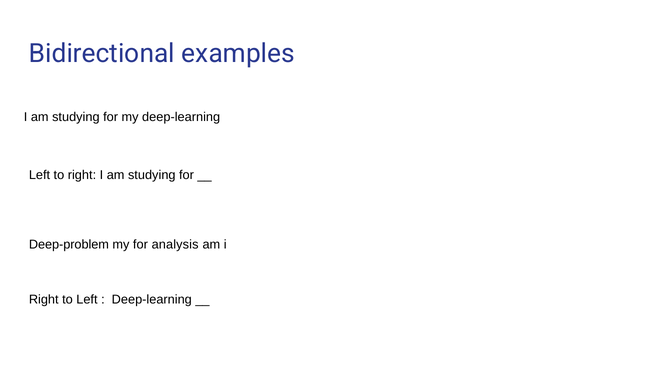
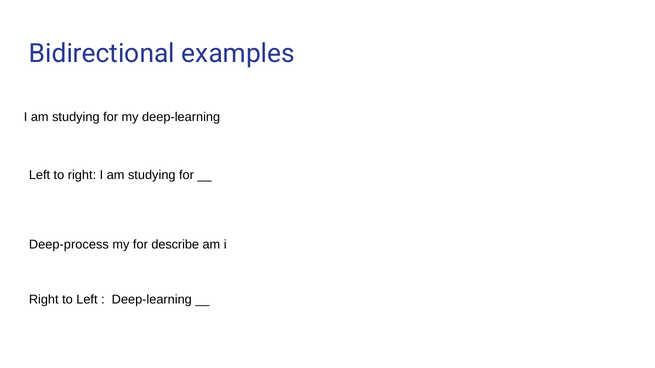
Deep-problem: Deep-problem -> Deep-process
analysis: analysis -> describe
